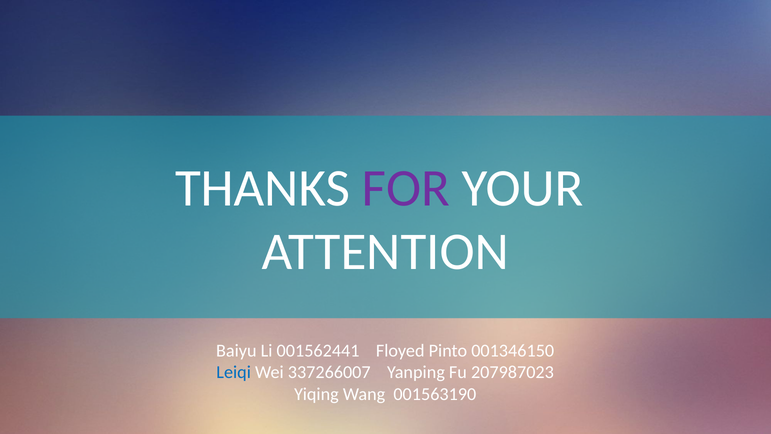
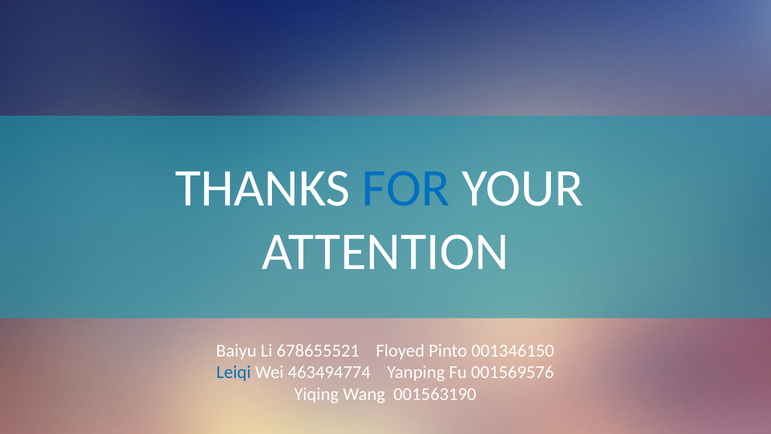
FOR colour: purple -> blue
001562441: 001562441 -> 678655521
337266007: 337266007 -> 463494774
207987023: 207987023 -> 001569576
